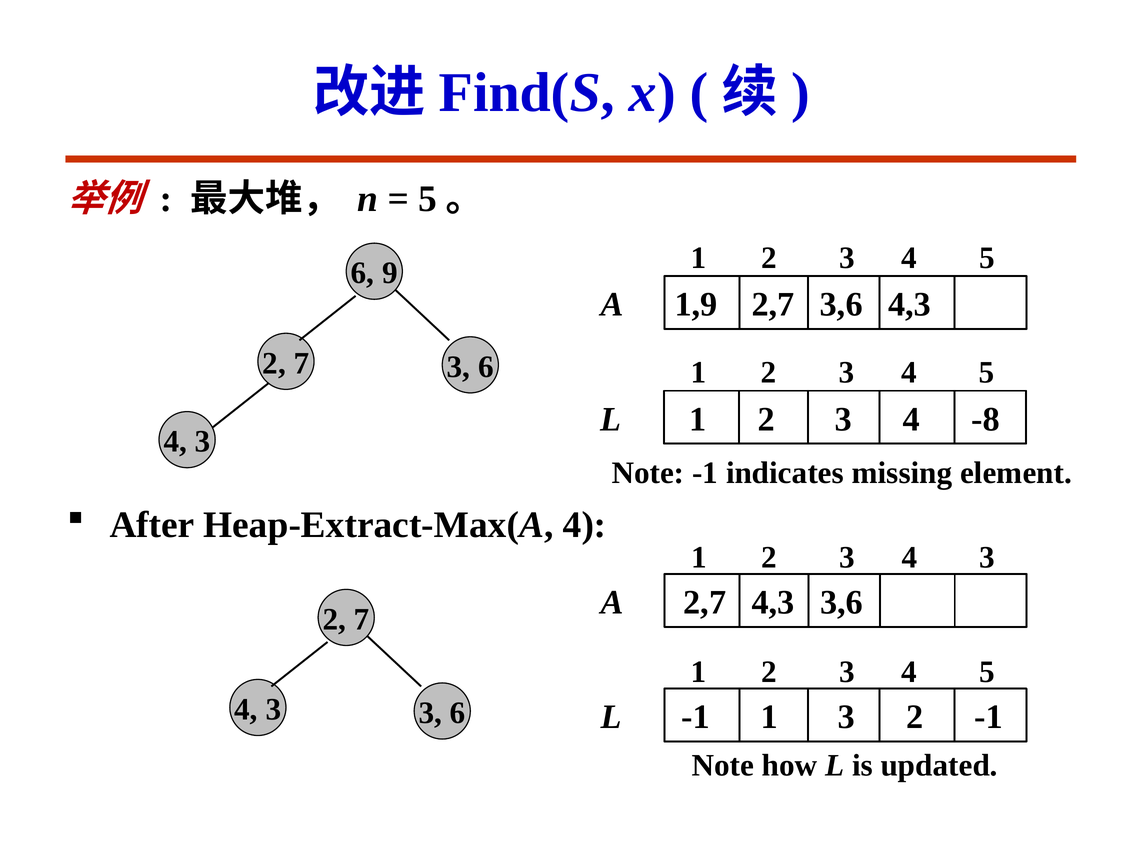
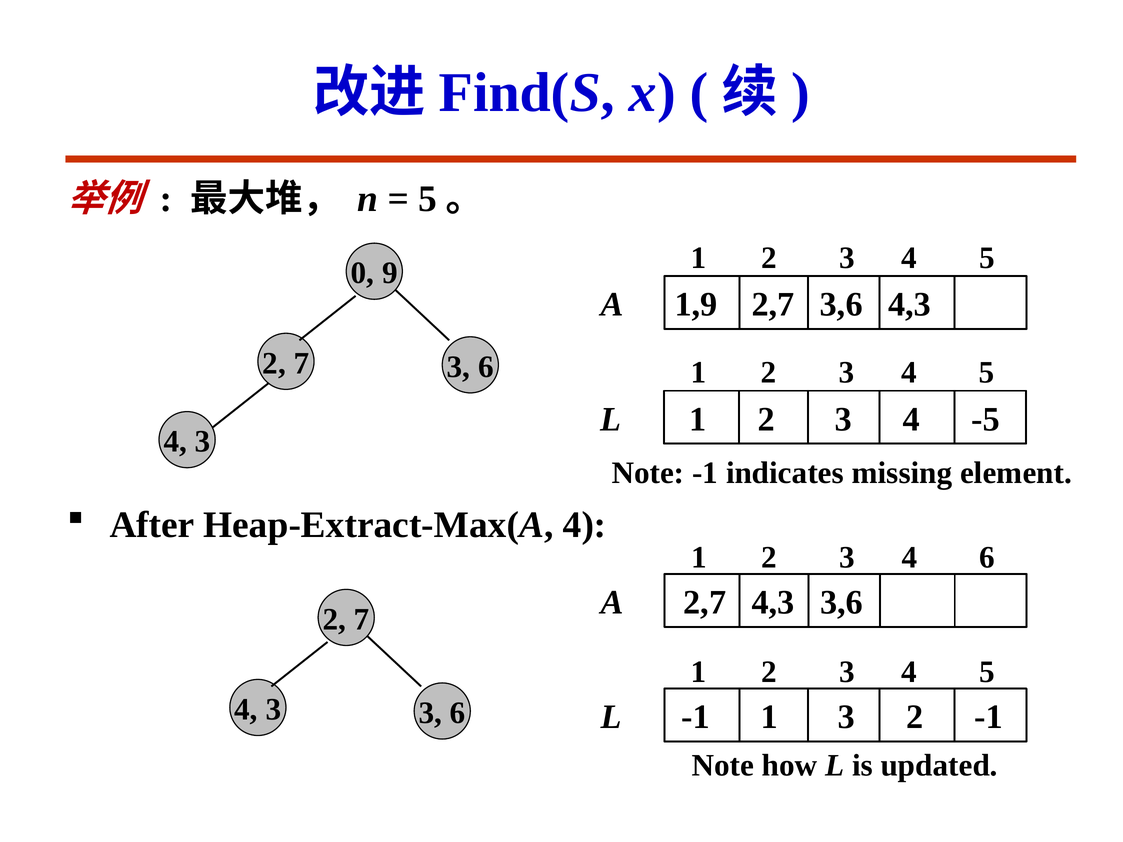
6 at (363, 273): 6 -> 0
-8: -8 -> -5
3 4 3: 3 -> 6
